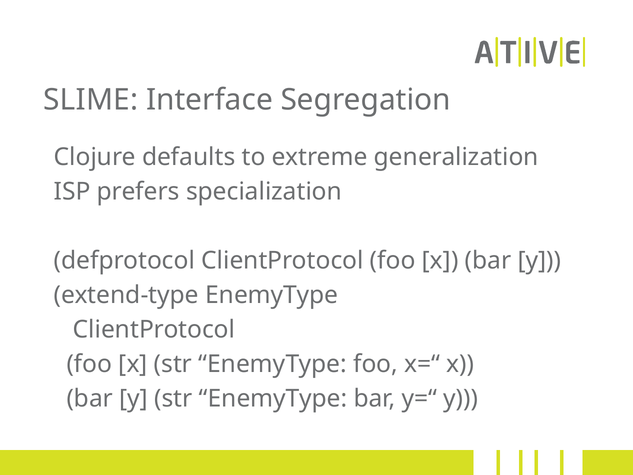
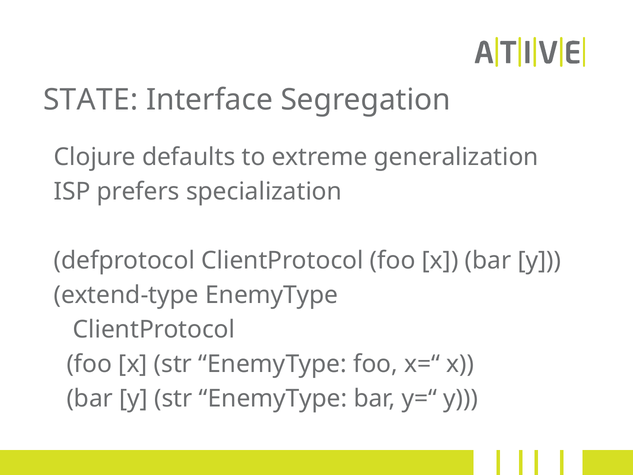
SLIME: SLIME -> STATE
